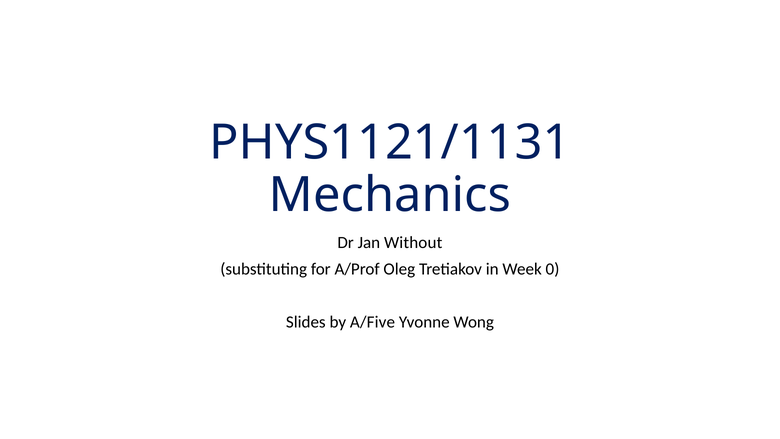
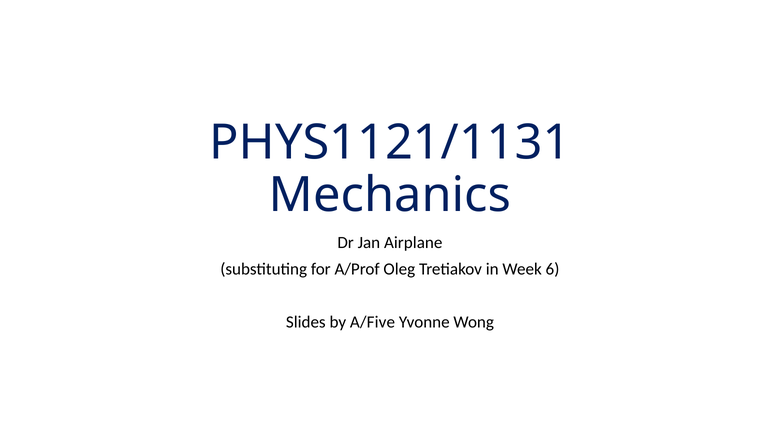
Without: Without -> Airplane
0: 0 -> 6
